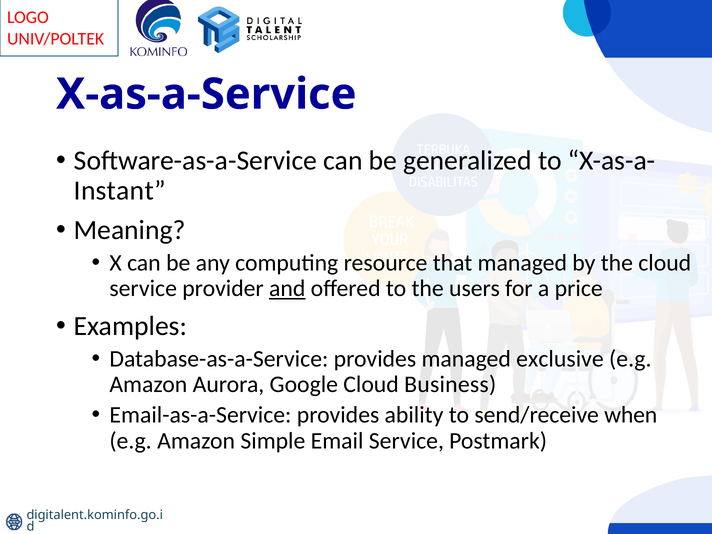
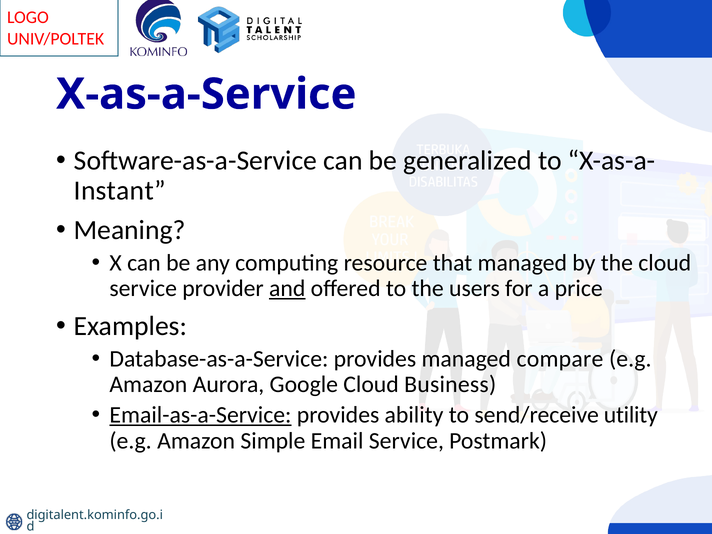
exclusive: exclusive -> compare
Email-as-a-Service underline: none -> present
when: when -> utility
